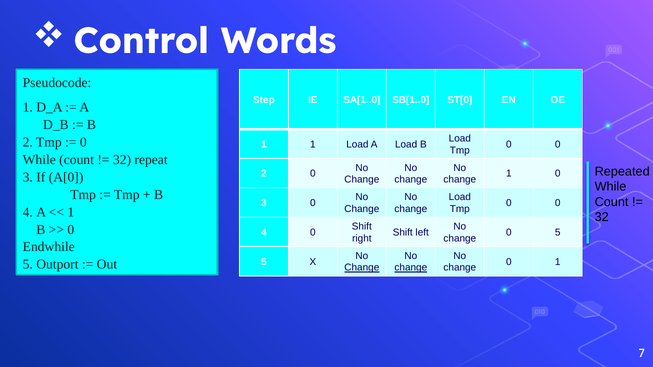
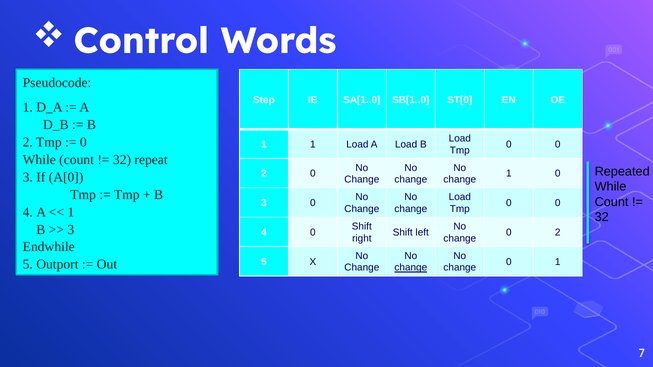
0 at (71, 230): 0 -> 3
5 at (558, 233): 5 -> 2
Change at (362, 268) underline: present -> none
